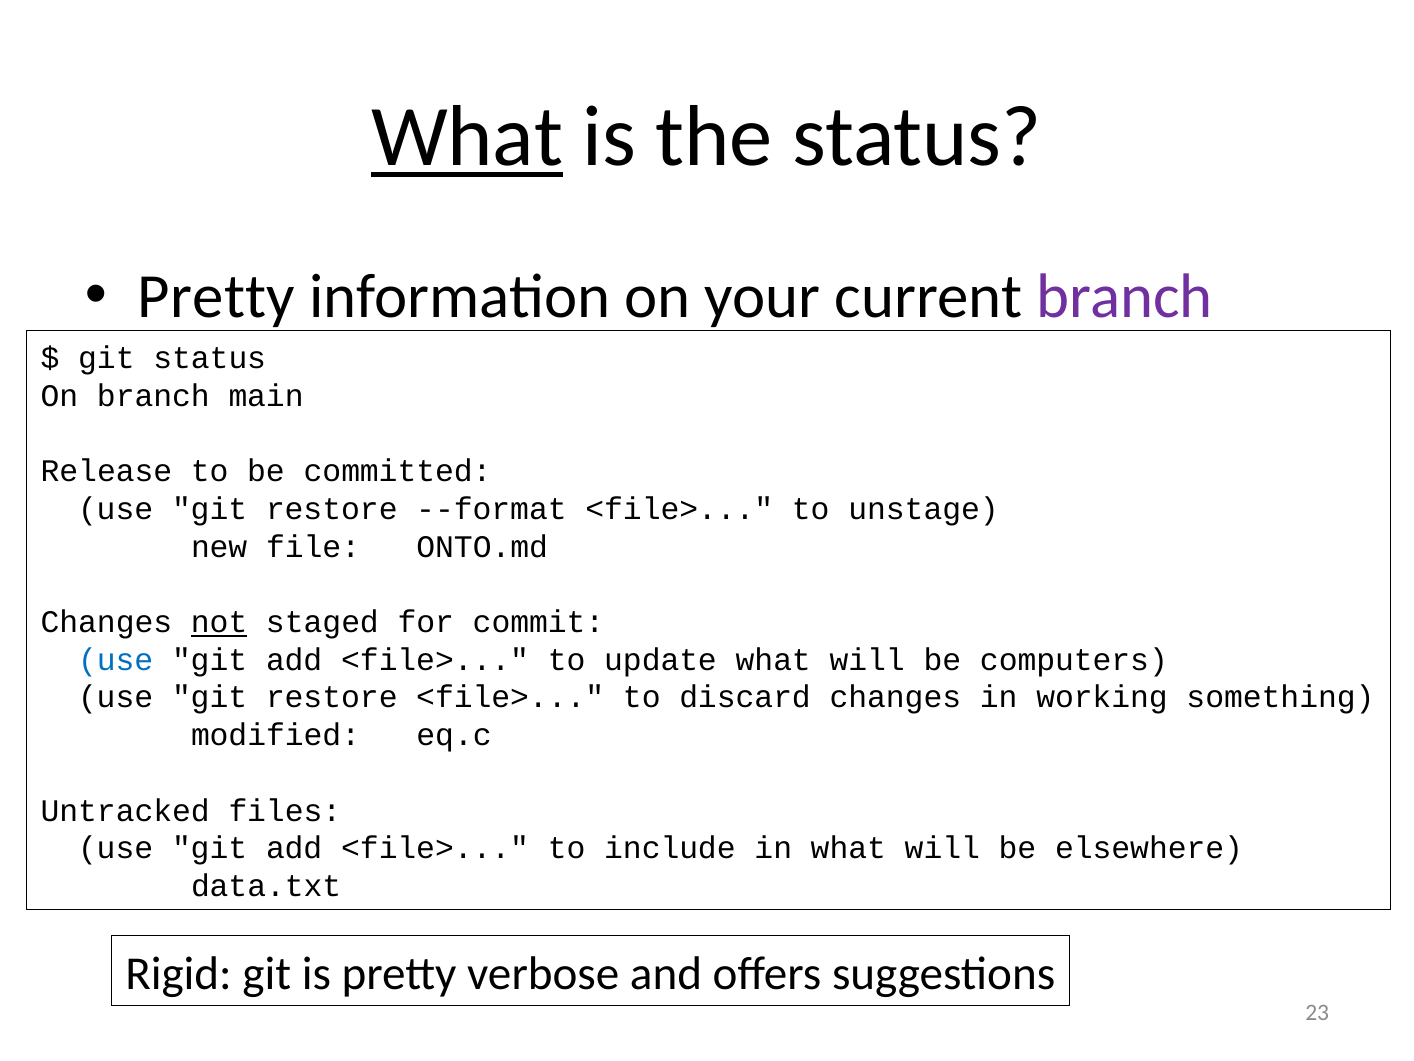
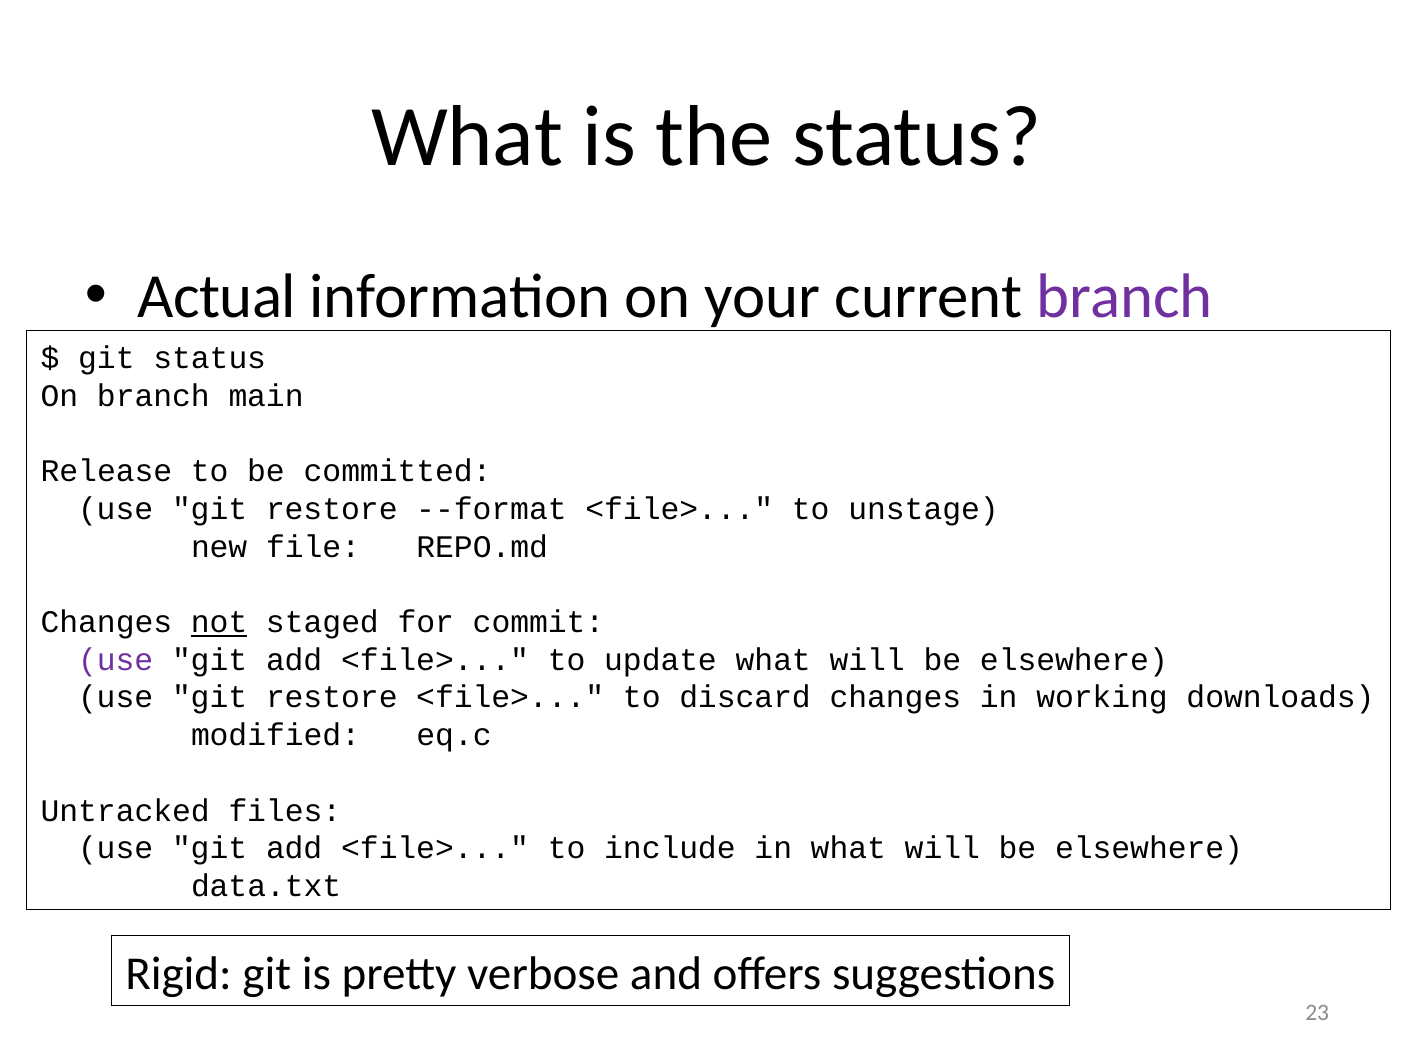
What at (467, 137) underline: present -> none
Pretty at (216, 297): Pretty -> Actual
ONTO.md: ONTO.md -> REPO.md
use at (116, 660) colour: blue -> purple
computers at (1074, 660): computers -> elsewhere
something: something -> downloads
